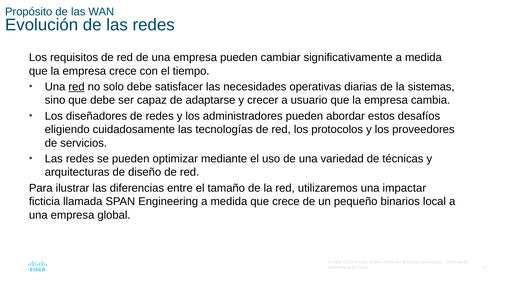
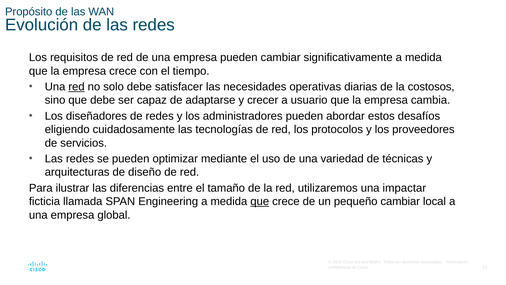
sistemas: sistemas -> costosos
que at (260, 201) underline: none -> present
pequeño binarios: binarios -> cambiar
